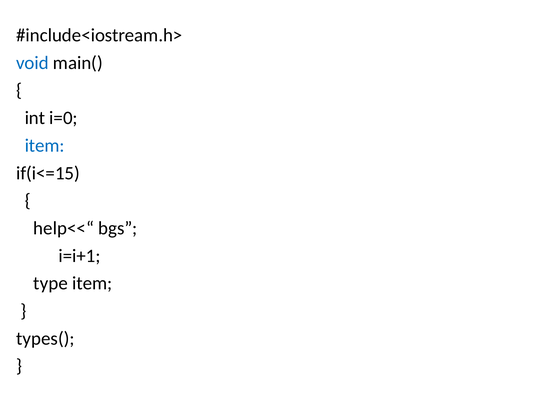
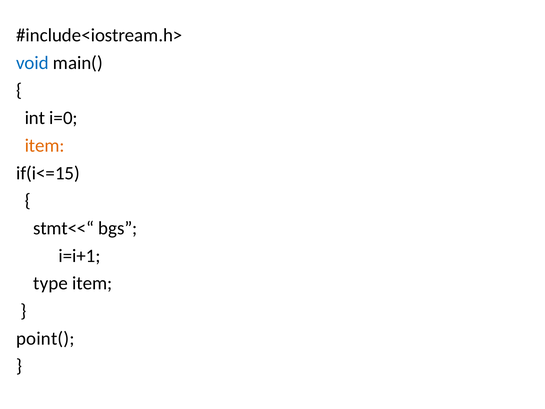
item at (45, 145) colour: blue -> orange
help<<“: help<<“ -> stmt<<“
types(: types( -> point(
